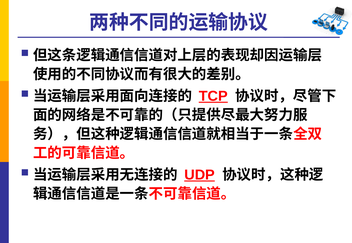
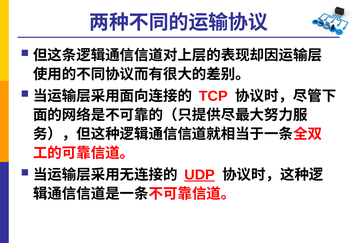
TCP underline: present -> none
